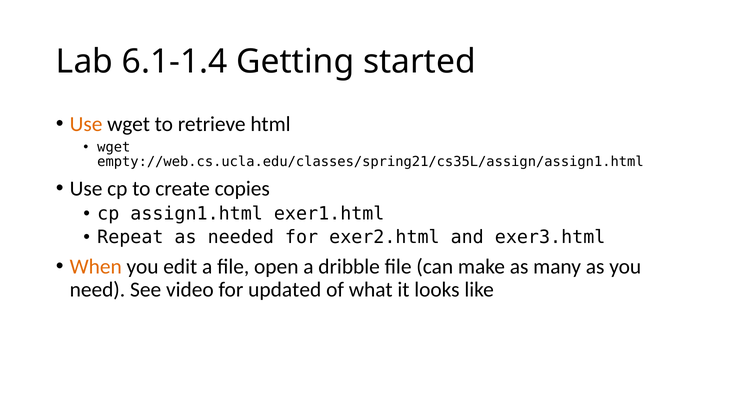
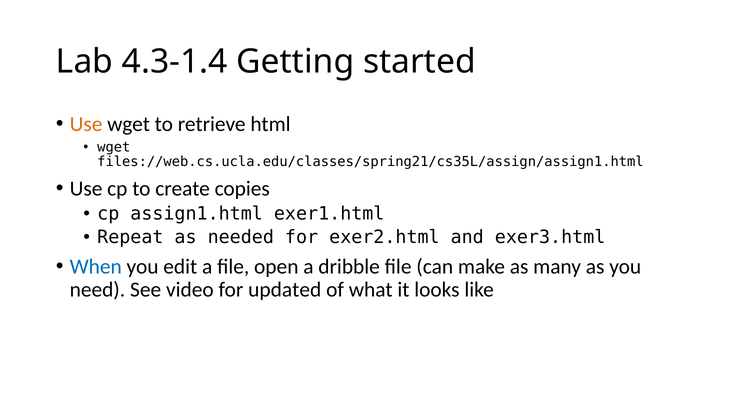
6.1-1.4: 6.1-1.4 -> 4.3-1.4
empty://web.cs.ucla.edu/classes/spring21/cs35L/assign/assign1.html: empty://web.cs.ucla.edu/classes/spring21/cs35L/assign/assign1.html -> files://web.cs.ucla.edu/classes/spring21/cs35L/assign/assign1.html
When colour: orange -> blue
